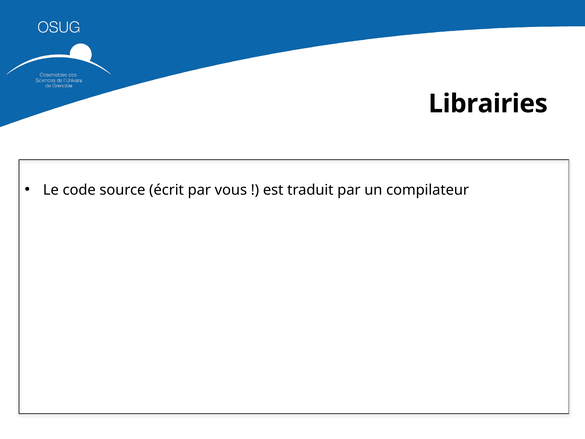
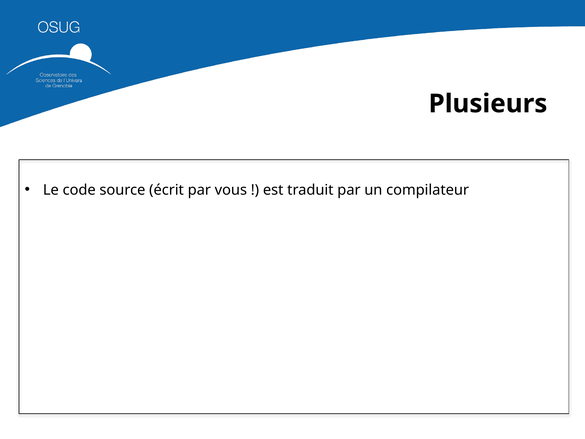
Librairies: Librairies -> Plusieurs
